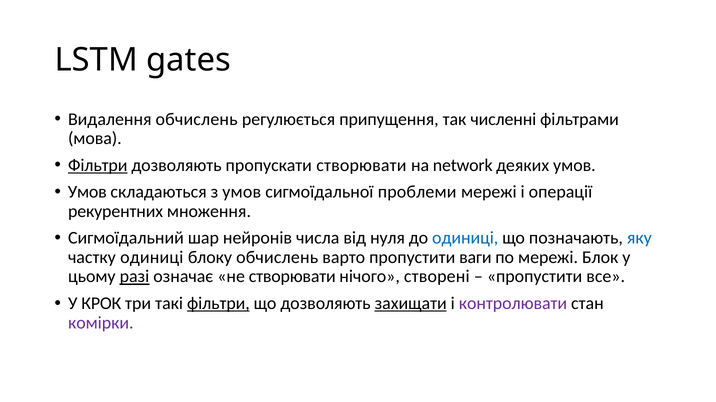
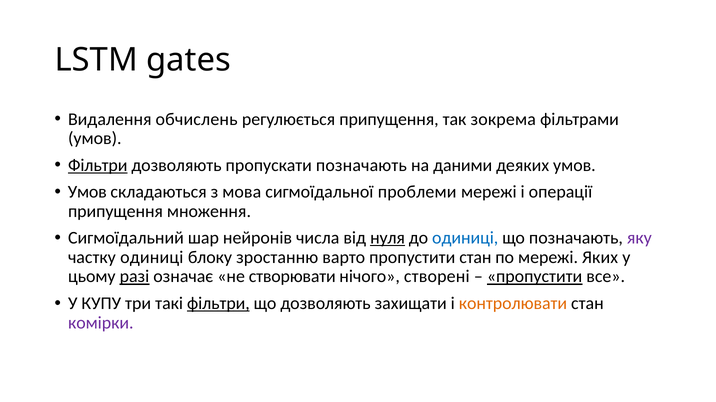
численні: численні -> зокрема
мова at (95, 139): мова -> умов
пропускати створювати: створювати -> позначають
network: network -> даними
з умов: умов -> мова
рекурентних at (116, 212): рекурентних -> припущення
нуля underline: none -> present
яку colour: blue -> purple
блоку обчислень: обчислень -> зростанню
пропустити ваги: ваги -> стан
Блок: Блок -> Яких
пропустити at (535, 277) underline: none -> present
КРОК: КРОК -> КУПУ
захищати underline: present -> none
контролювати colour: purple -> orange
